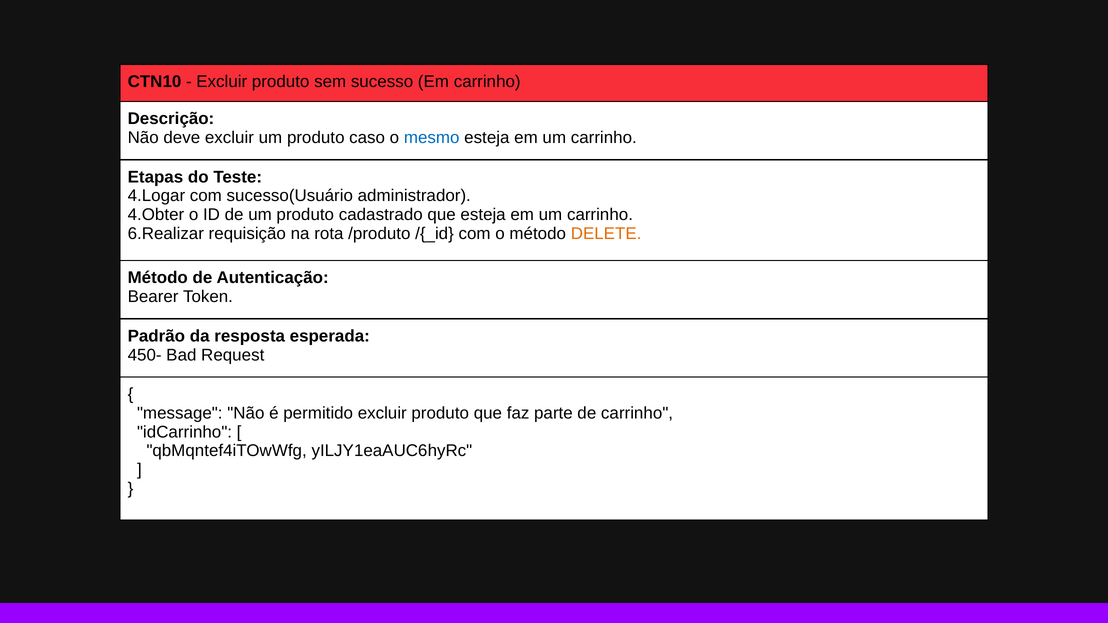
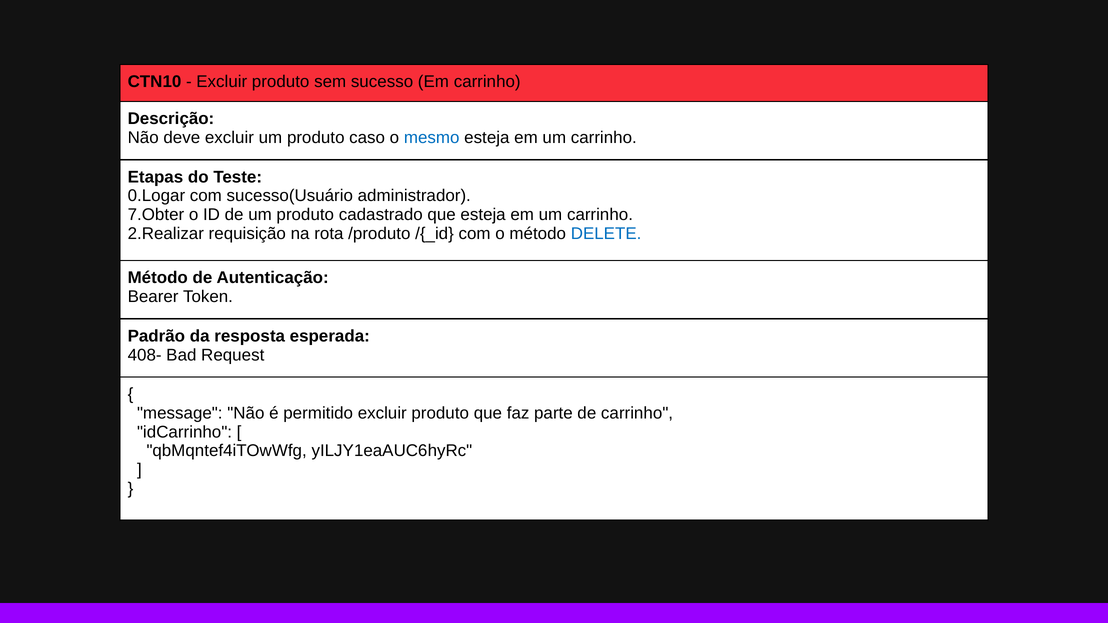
4.Logar: 4.Logar -> 0.Logar
4.Obter: 4.Obter -> 7.Obter
6.Realizar: 6.Realizar -> 2.Realizar
DELETE colour: orange -> blue
450-: 450- -> 408-
